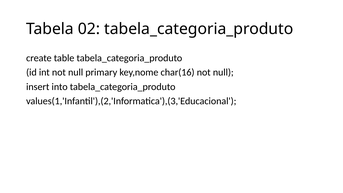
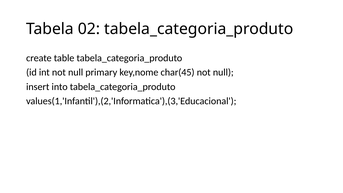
char(16: char(16 -> char(45
